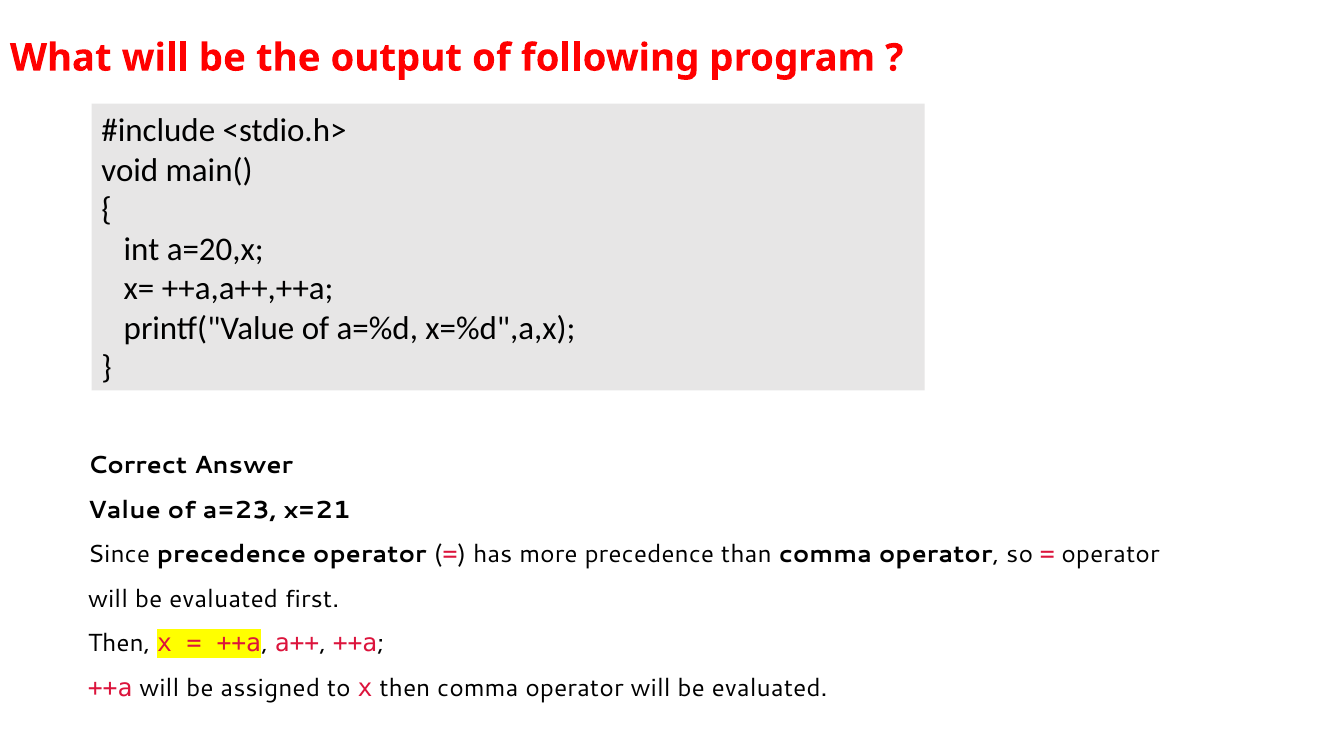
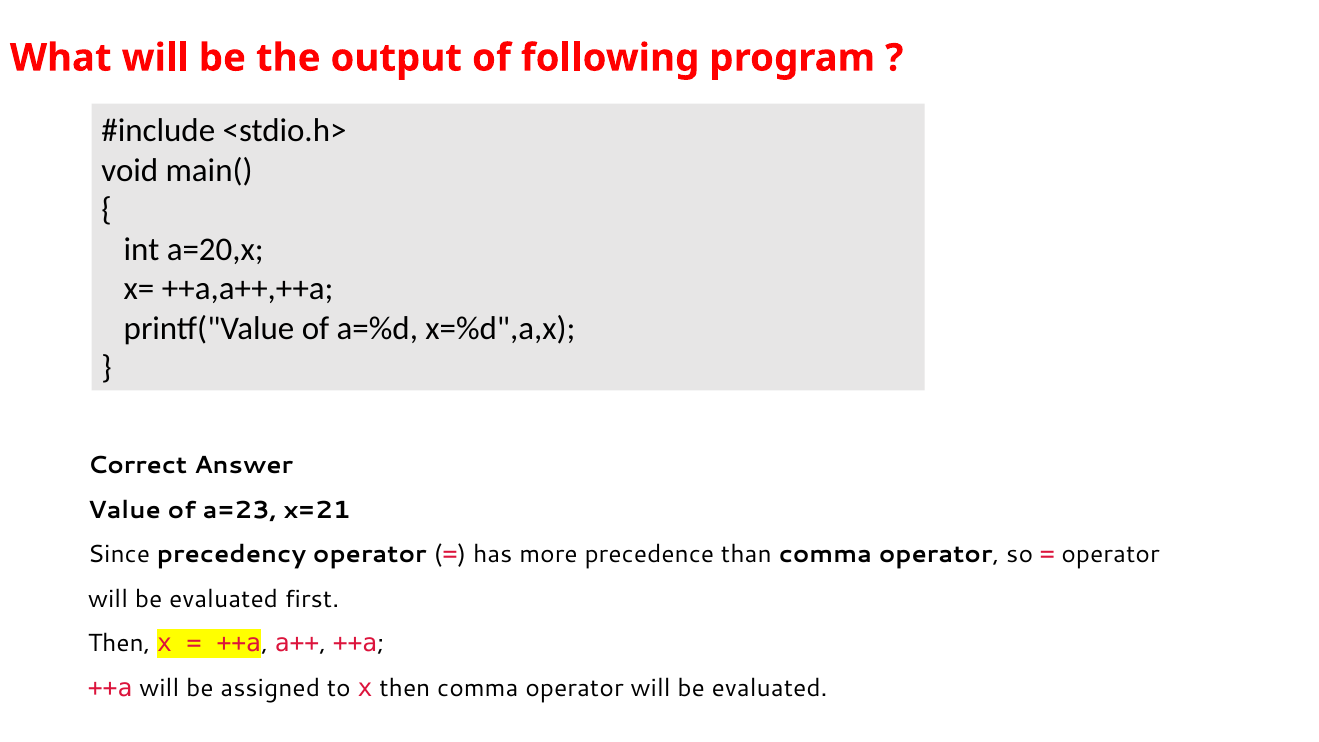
Since precedence: precedence -> precedency
